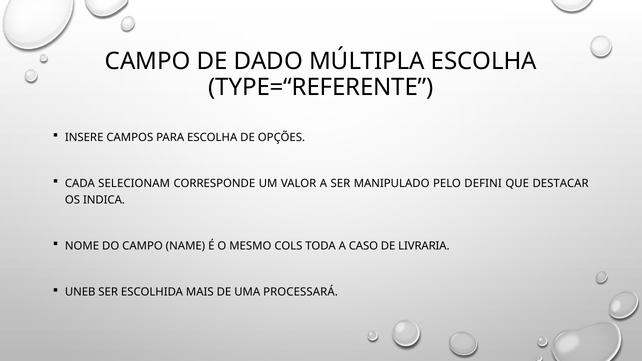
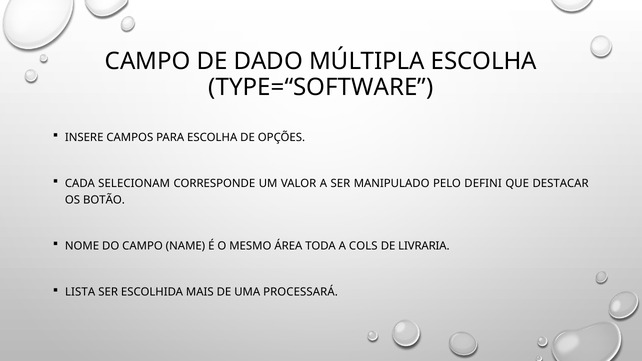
TYPE=“REFERENTE: TYPE=“REFERENTE -> TYPE=“SOFTWARE
INDICA: INDICA -> BOTÃO
COLS: COLS -> ÁREA
CASO: CASO -> COLS
UNEB: UNEB -> LISTA
